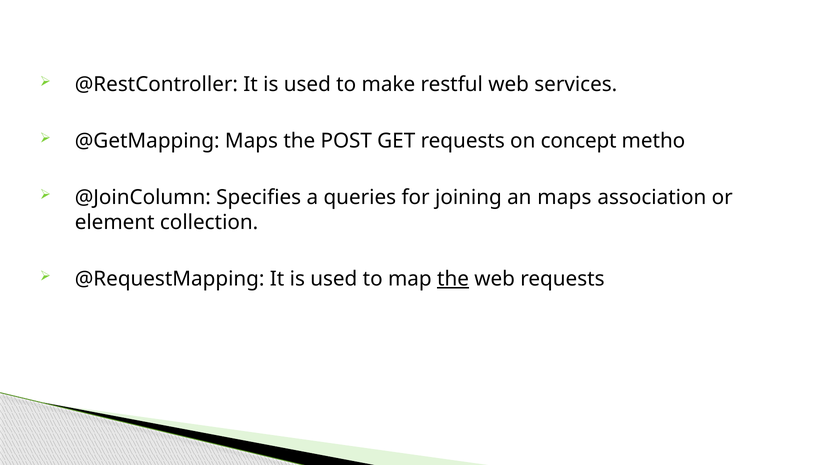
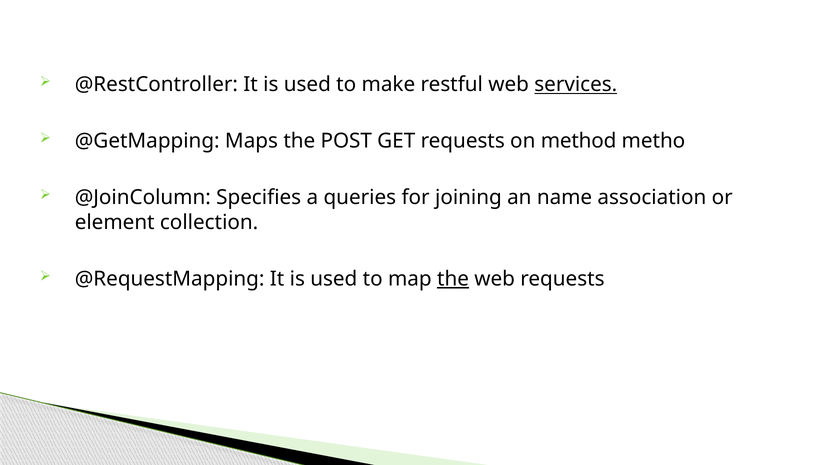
services underline: none -> present
concept: concept -> method
an maps: maps -> name
